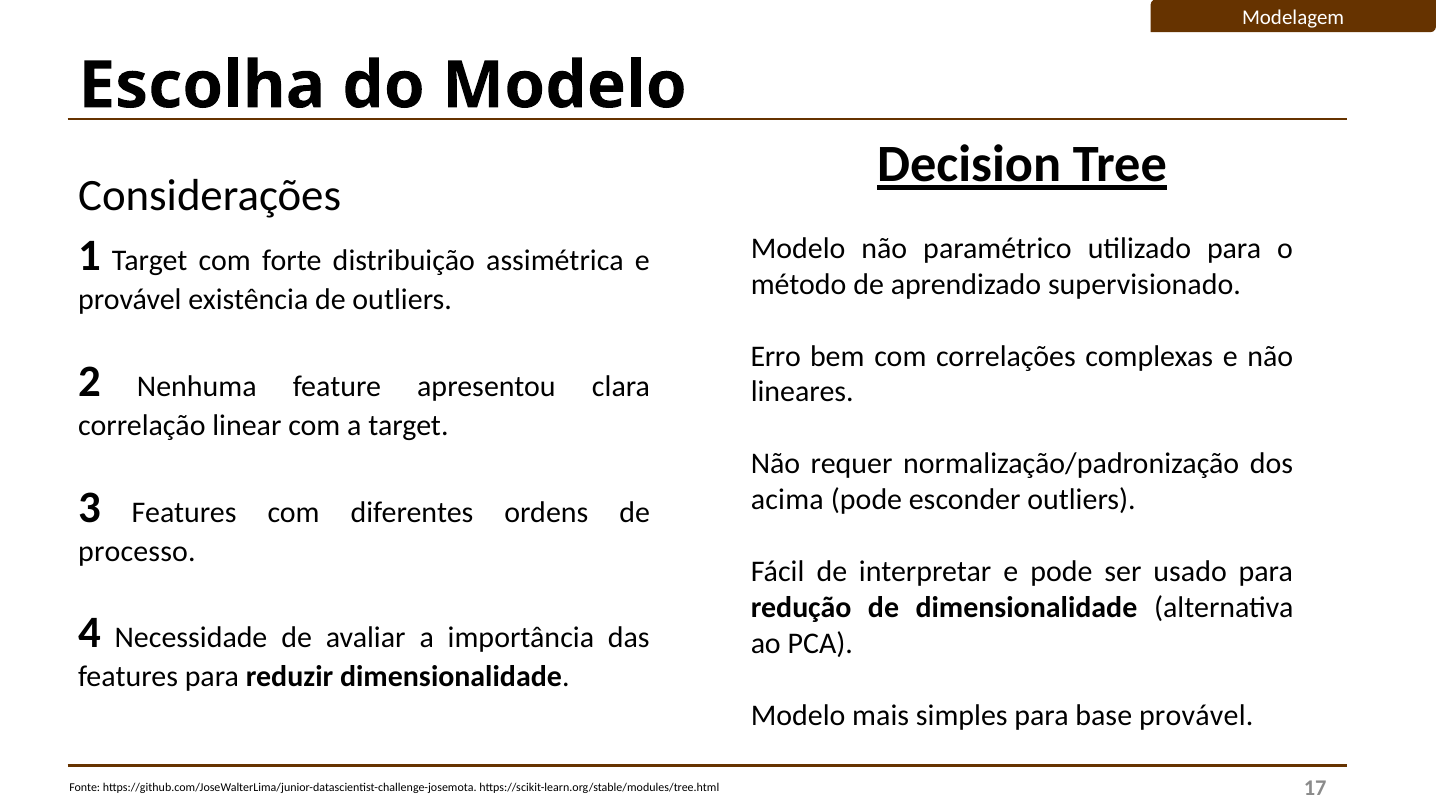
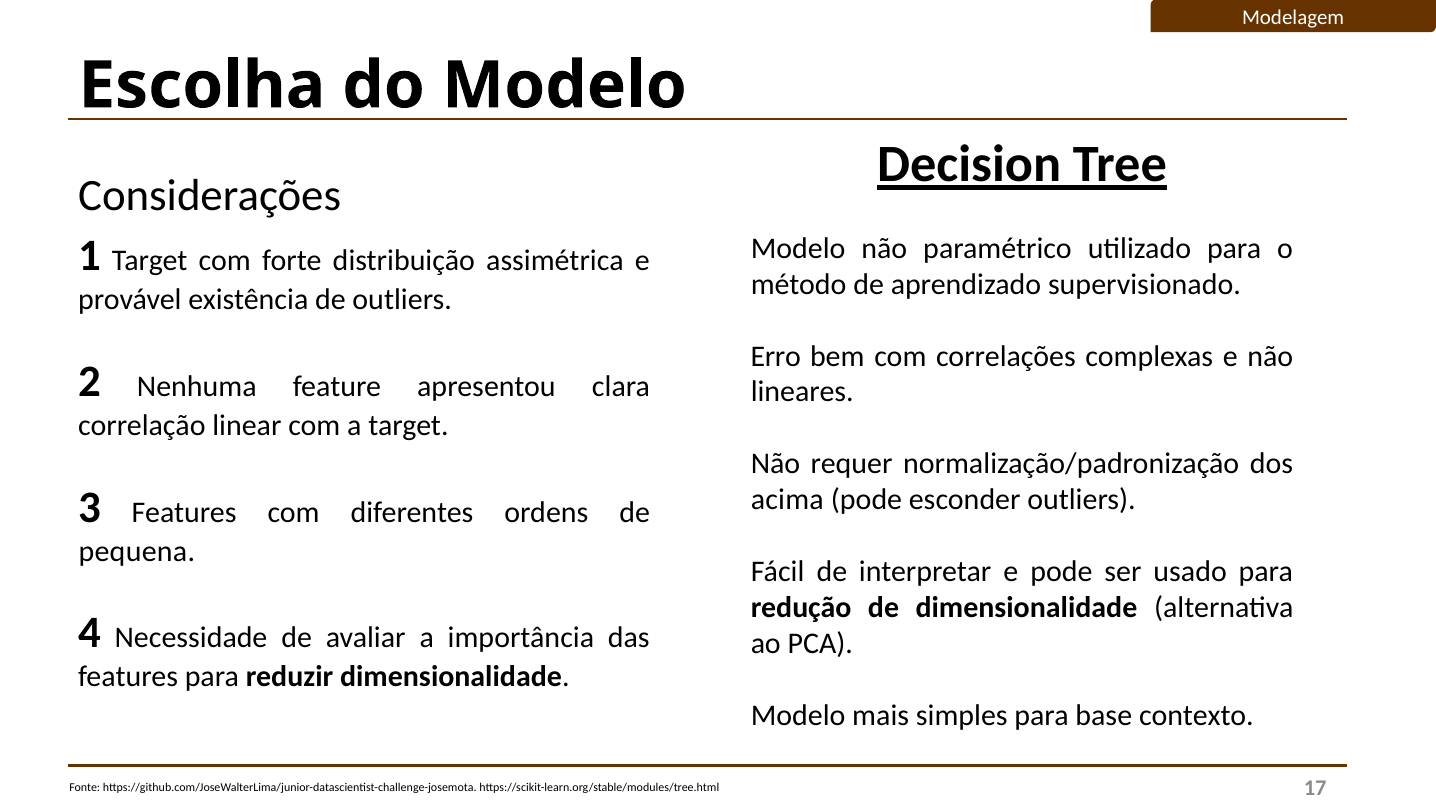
processo: processo -> pequena
base provável: provável -> contexto
